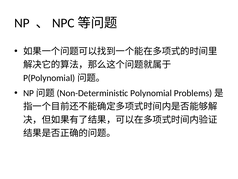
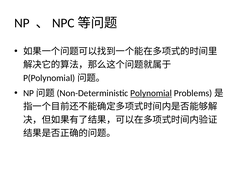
Polynomial underline: none -> present
